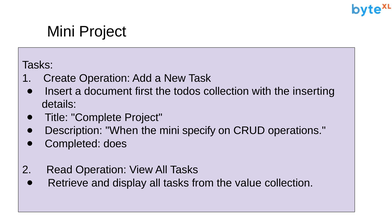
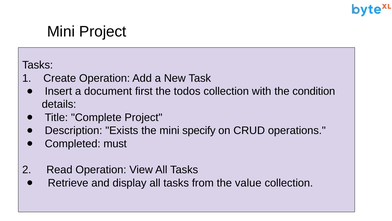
inserting: inserting -> condition
When: When -> Exists
does: does -> must
